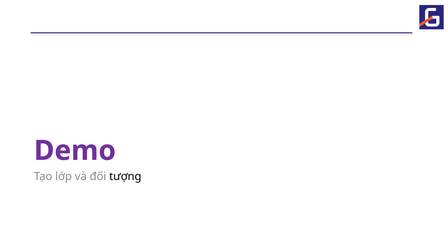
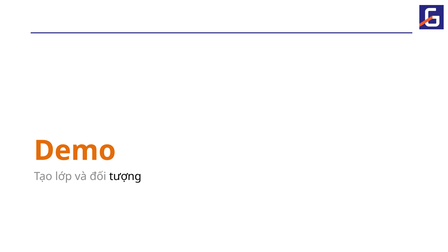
Demo colour: purple -> orange
